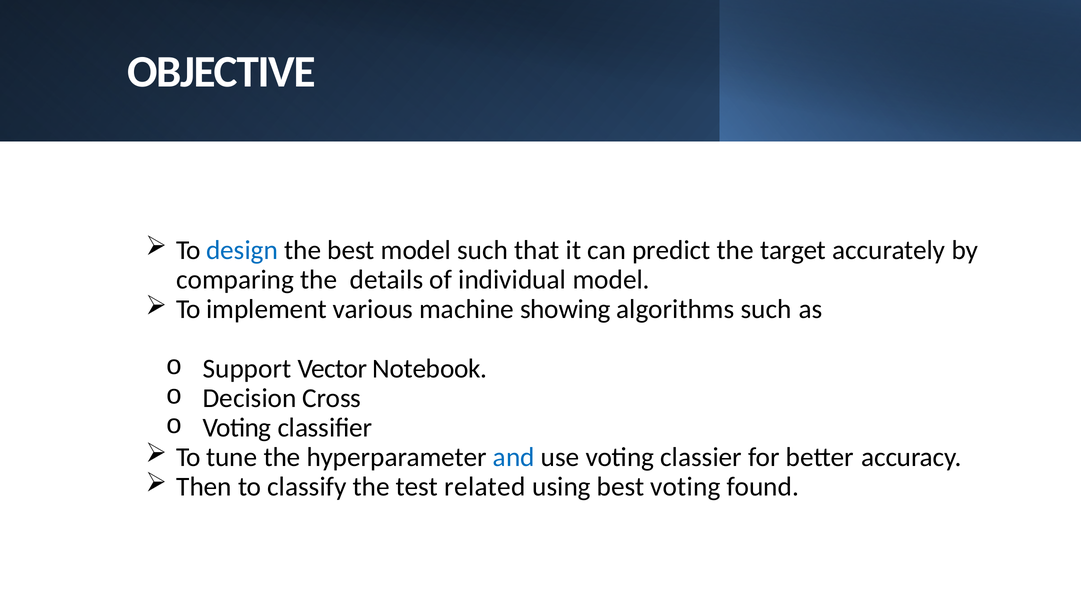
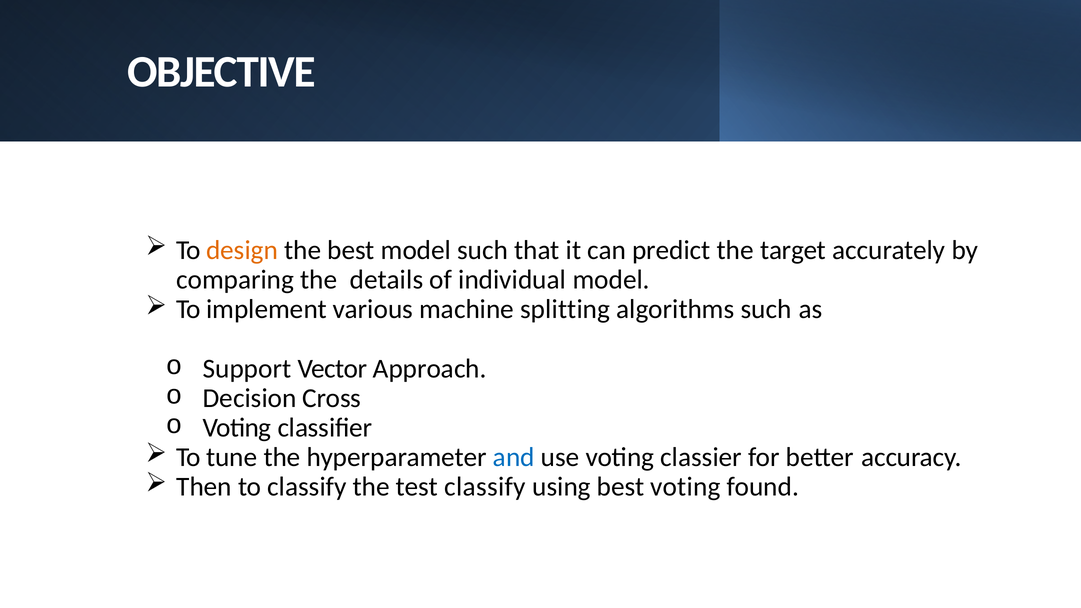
design colour: blue -> orange
showing: showing -> splitting
Notebook: Notebook -> Approach
test related: related -> classify
